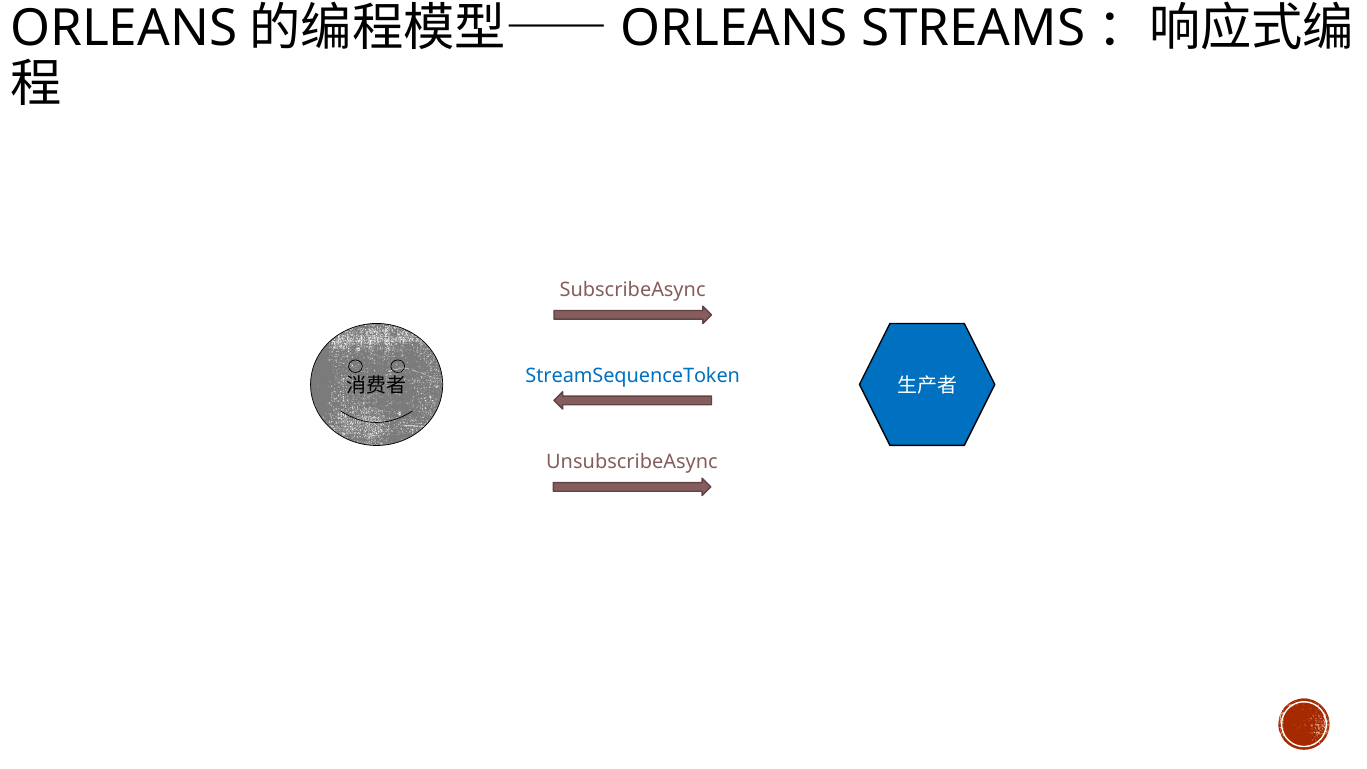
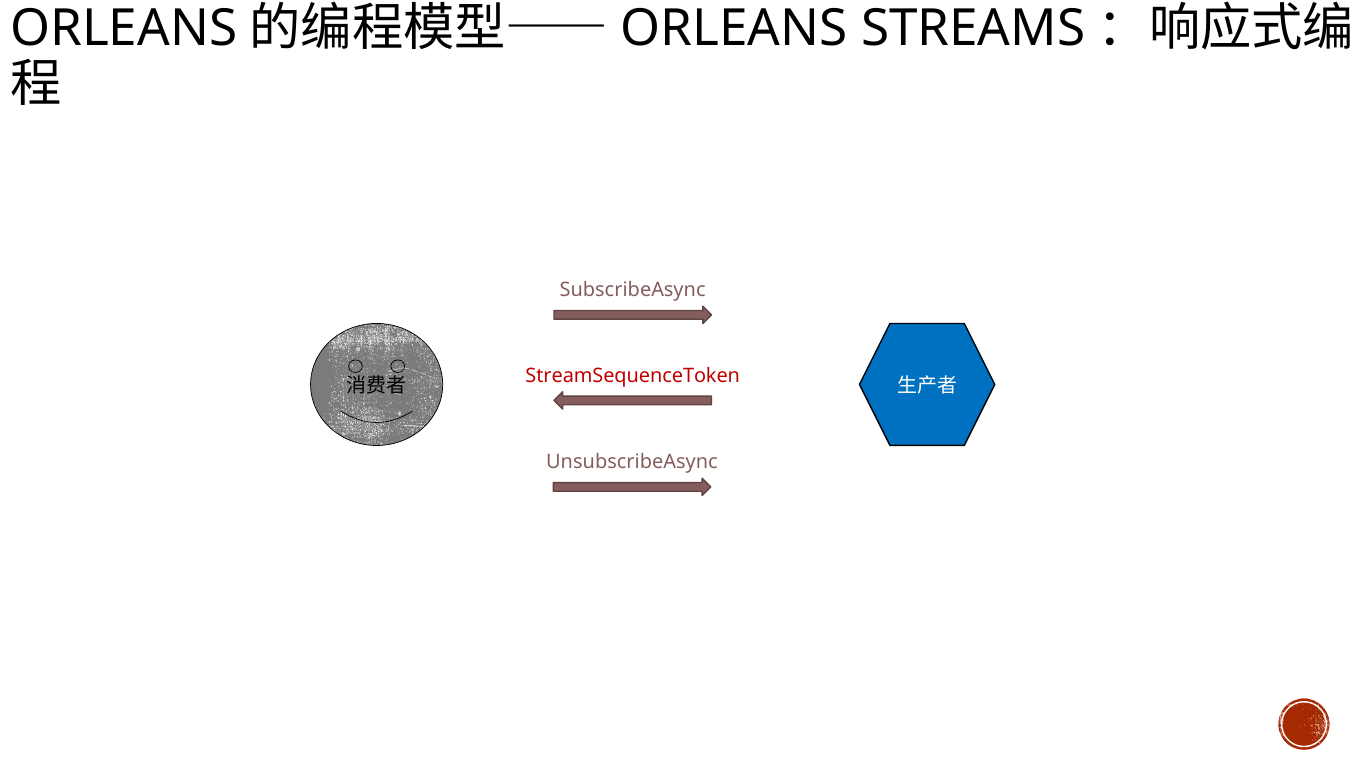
StreamSequenceToken colour: blue -> red
